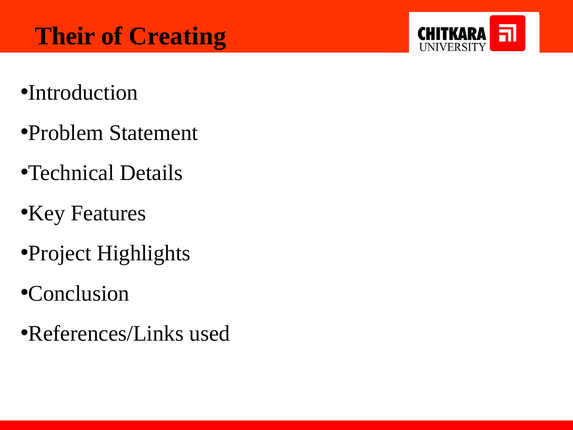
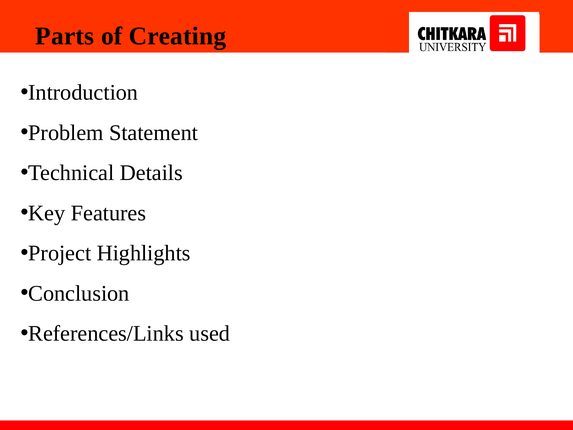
Their: Their -> Parts
